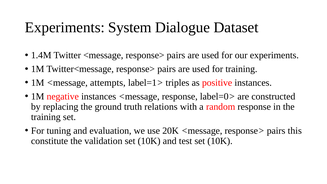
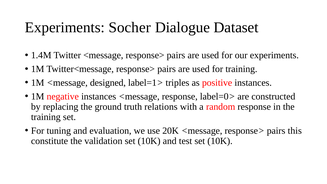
System: System -> Socher
attempts: attempts -> designed
